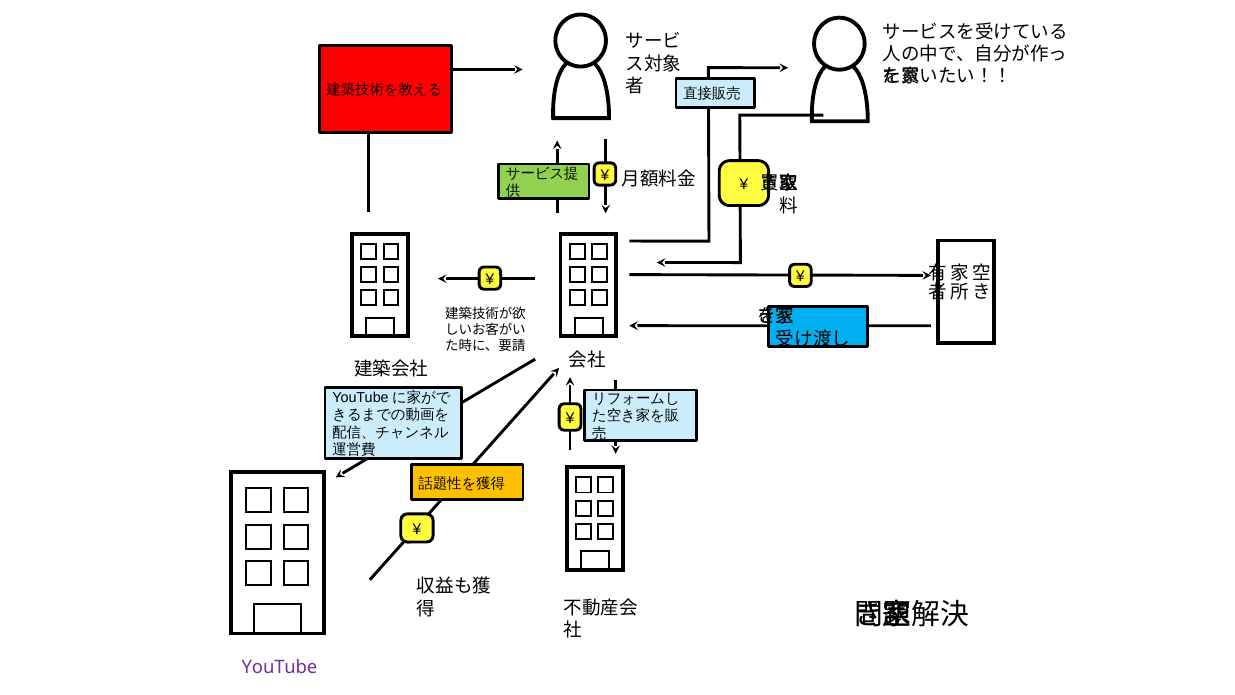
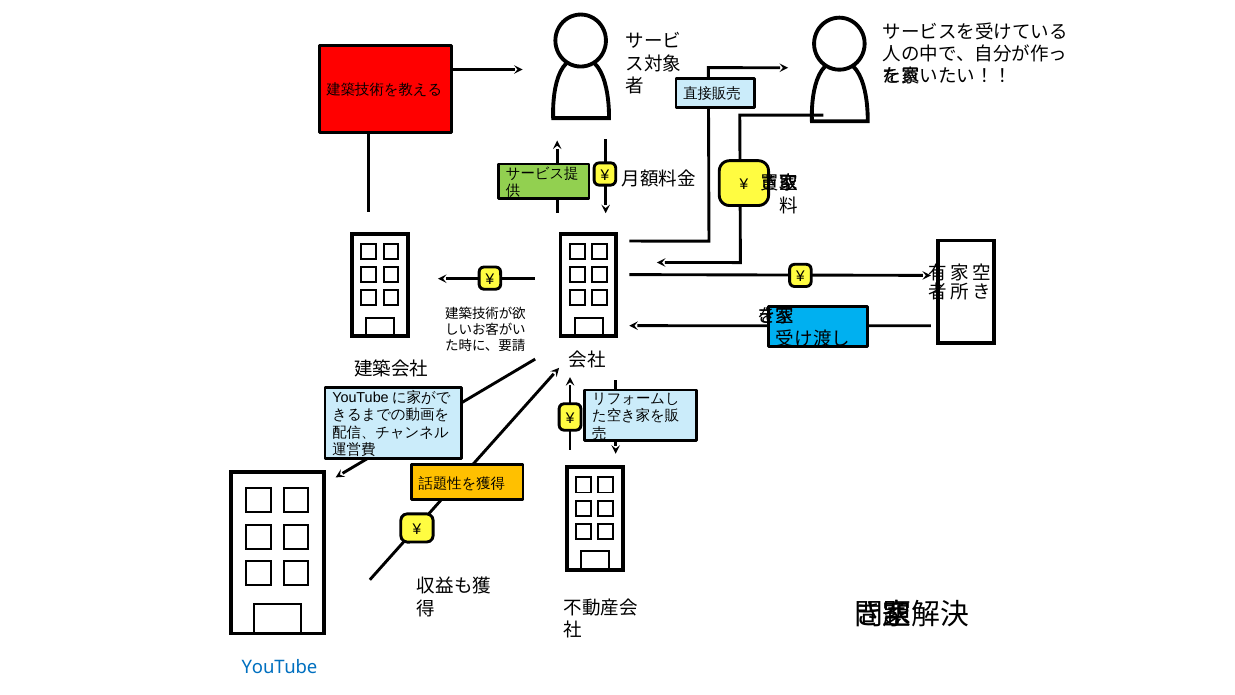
YouTube colour: purple -> blue
